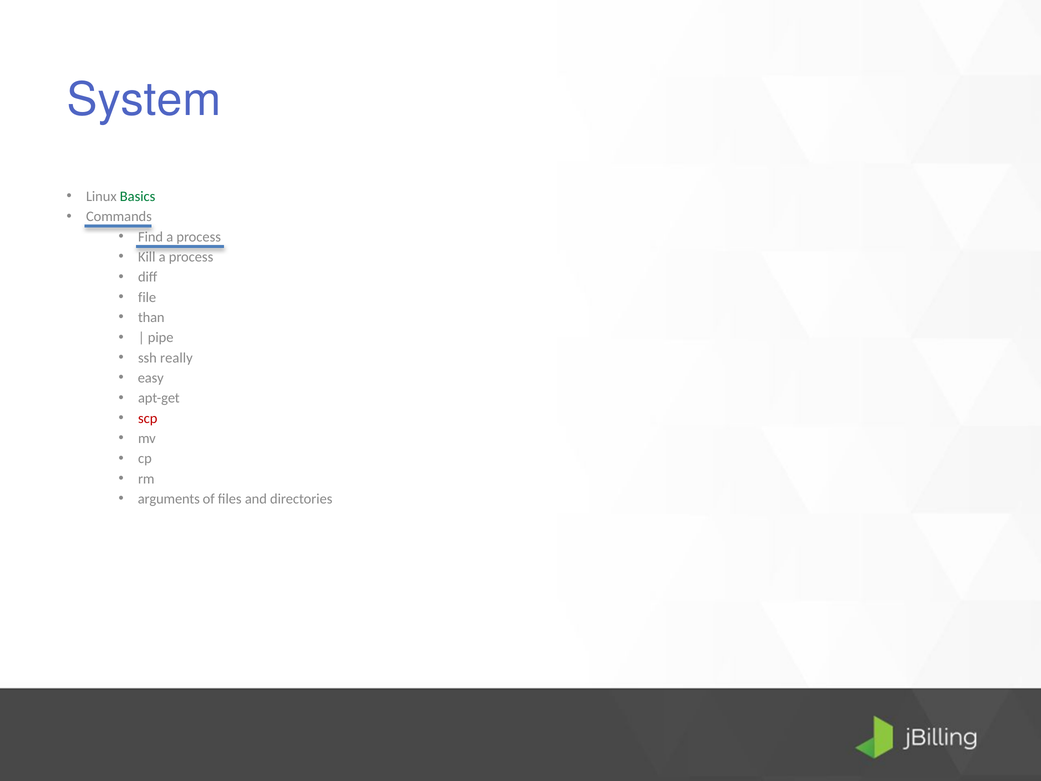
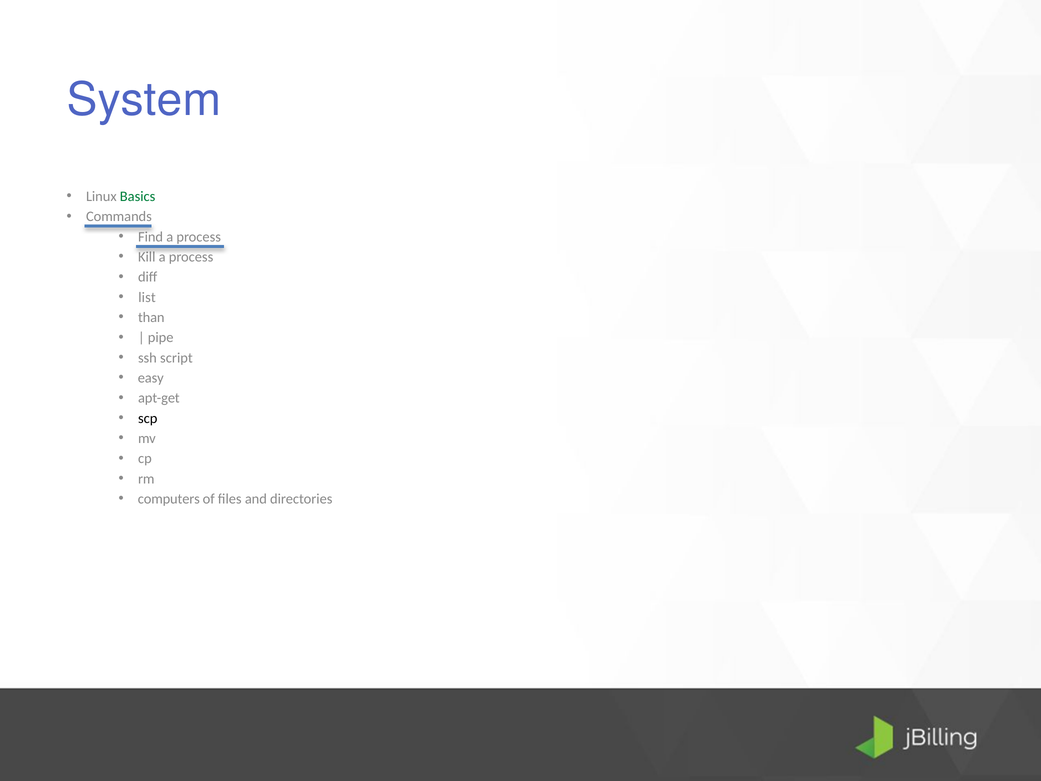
file: file -> list
really: really -> script
scp colour: red -> black
arguments: arguments -> computers
